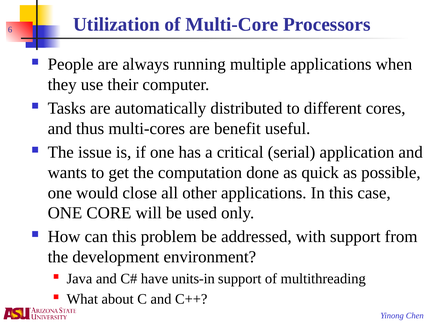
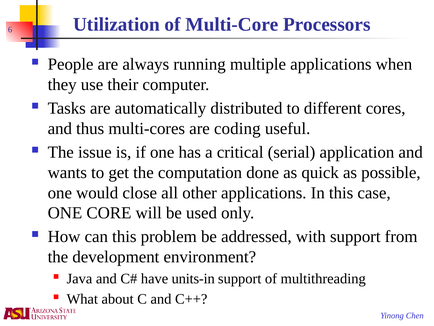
benefit: benefit -> coding
